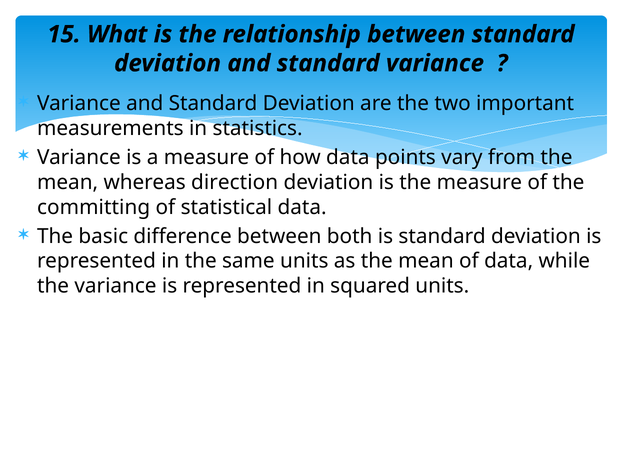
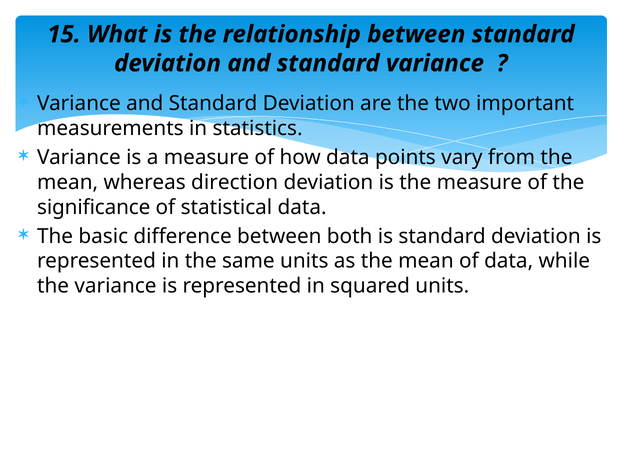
committing: committing -> significance
